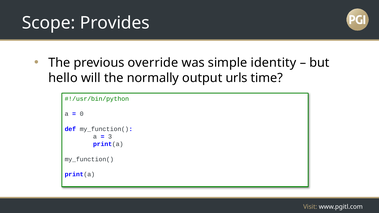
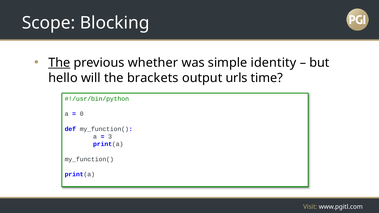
Provides: Provides -> Blocking
The at (59, 63) underline: none -> present
override: override -> whether
normally: normally -> brackets
